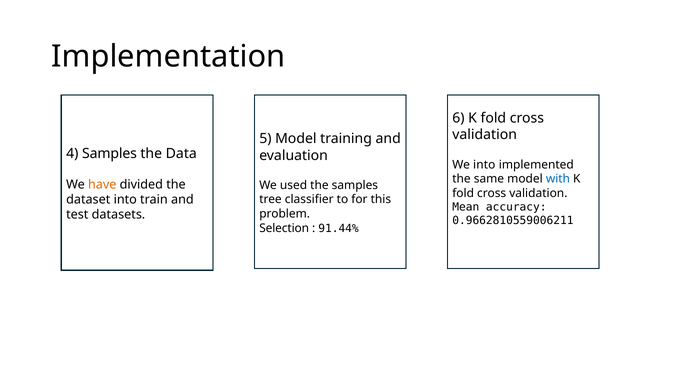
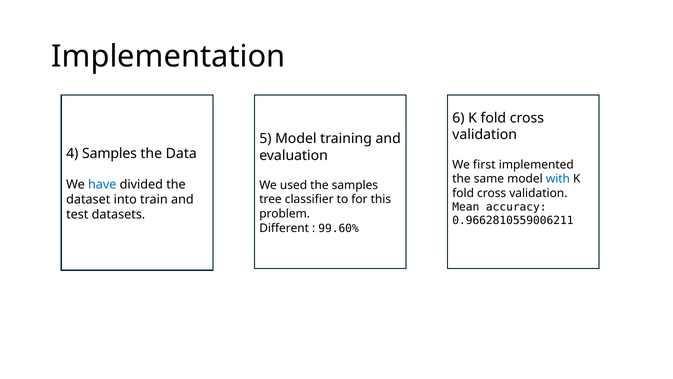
We into: into -> first
have colour: orange -> blue
Selection: Selection -> Different
91.44%: 91.44% -> 99.60%
